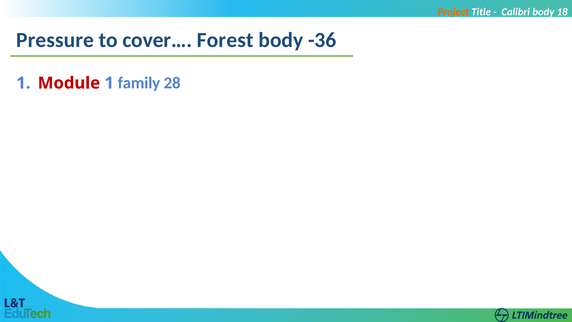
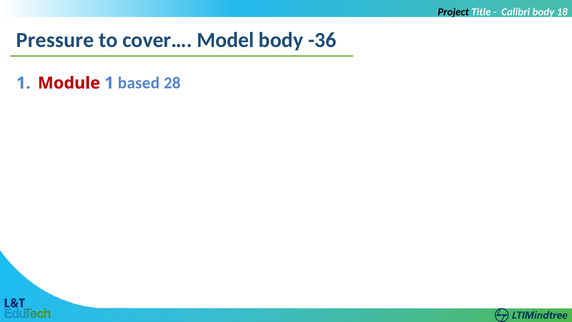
Project colour: orange -> black
Forest: Forest -> Model
family: family -> based
